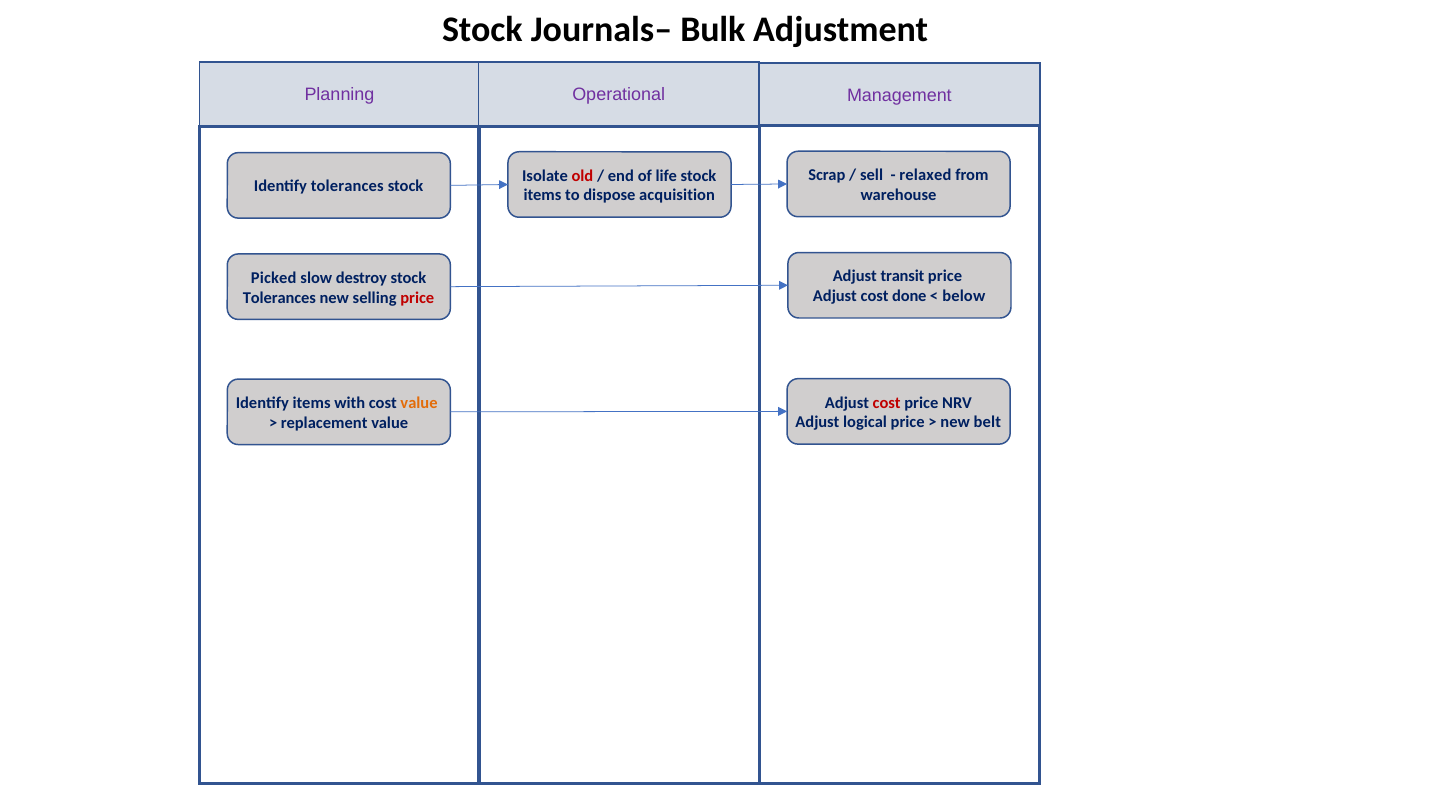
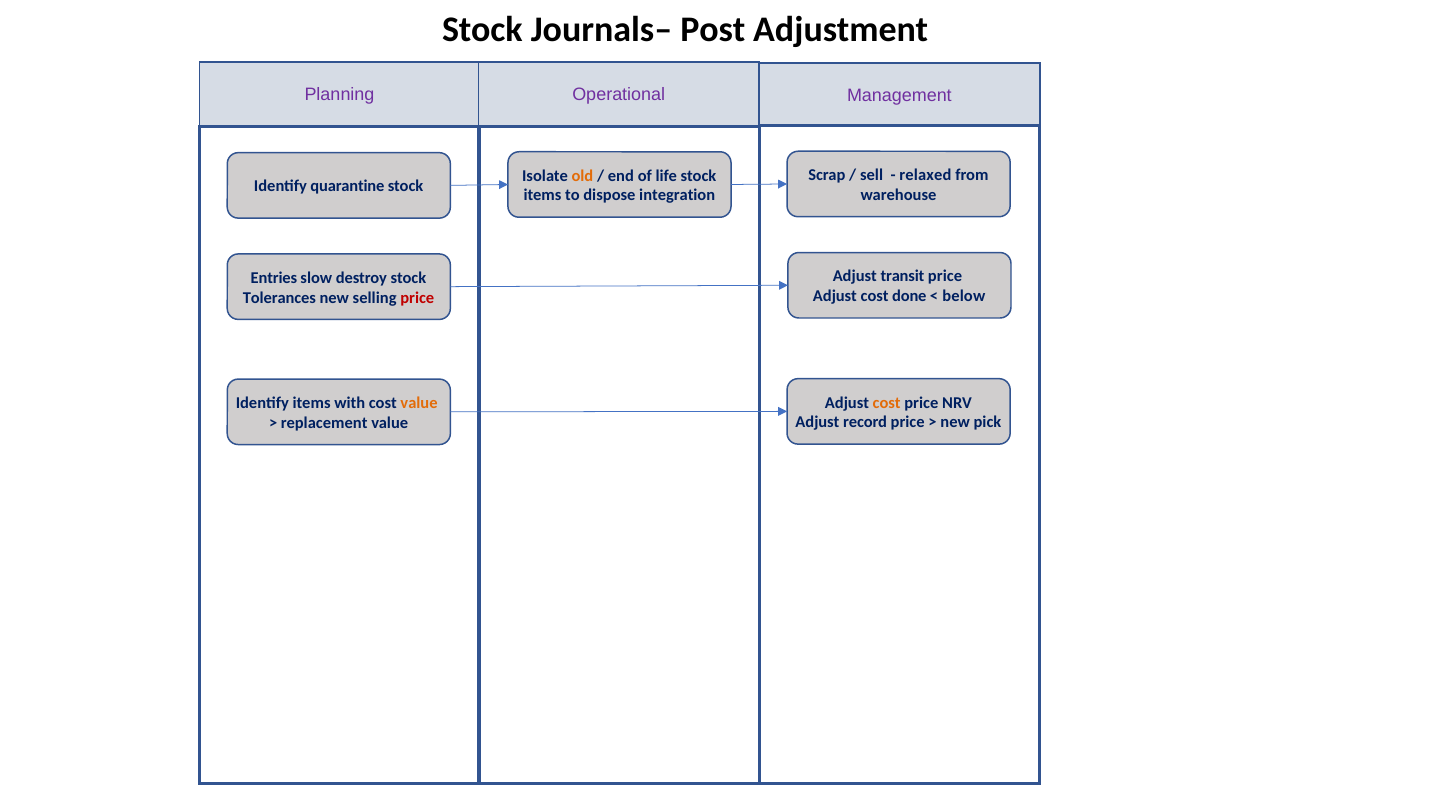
Bulk: Bulk -> Post
old colour: red -> orange
Identify tolerances: tolerances -> quarantine
acquisition: acquisition -> integration
Picked: Picked -> Entries
cost at (887, 403) colour: red -> orange
logical: logical -> record
belt: belt -> pick
